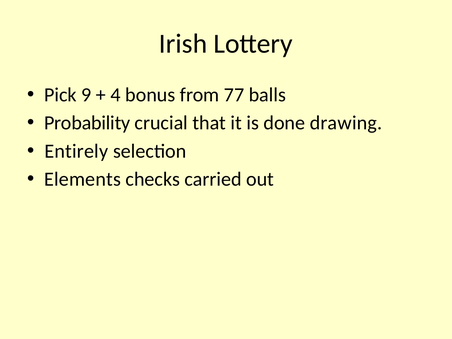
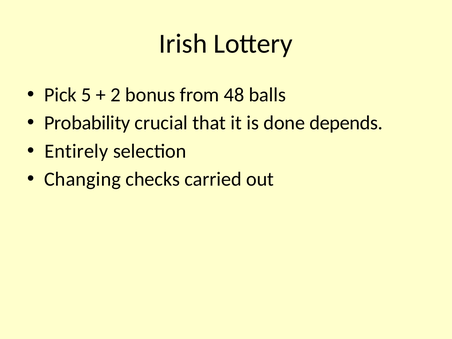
9: 9 -> 5
4: 4 -> 2
77: 77 -> 48
drawing: drawing -> depends
Elements: Elements -> Changing
